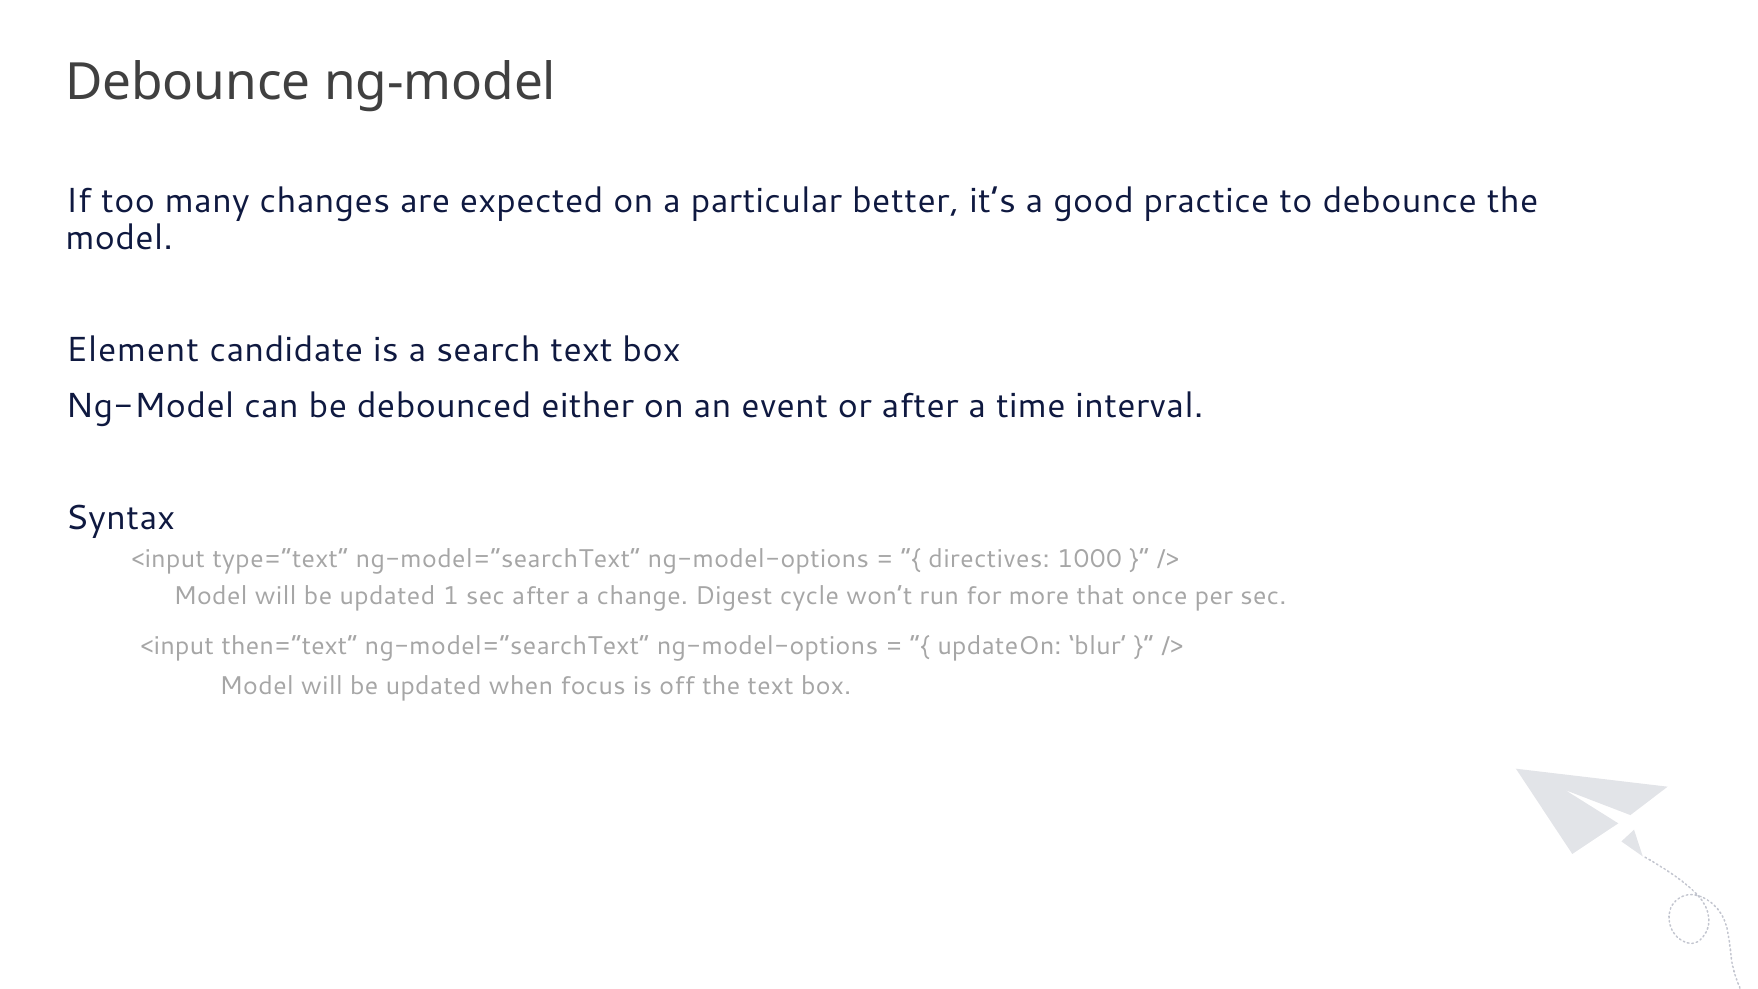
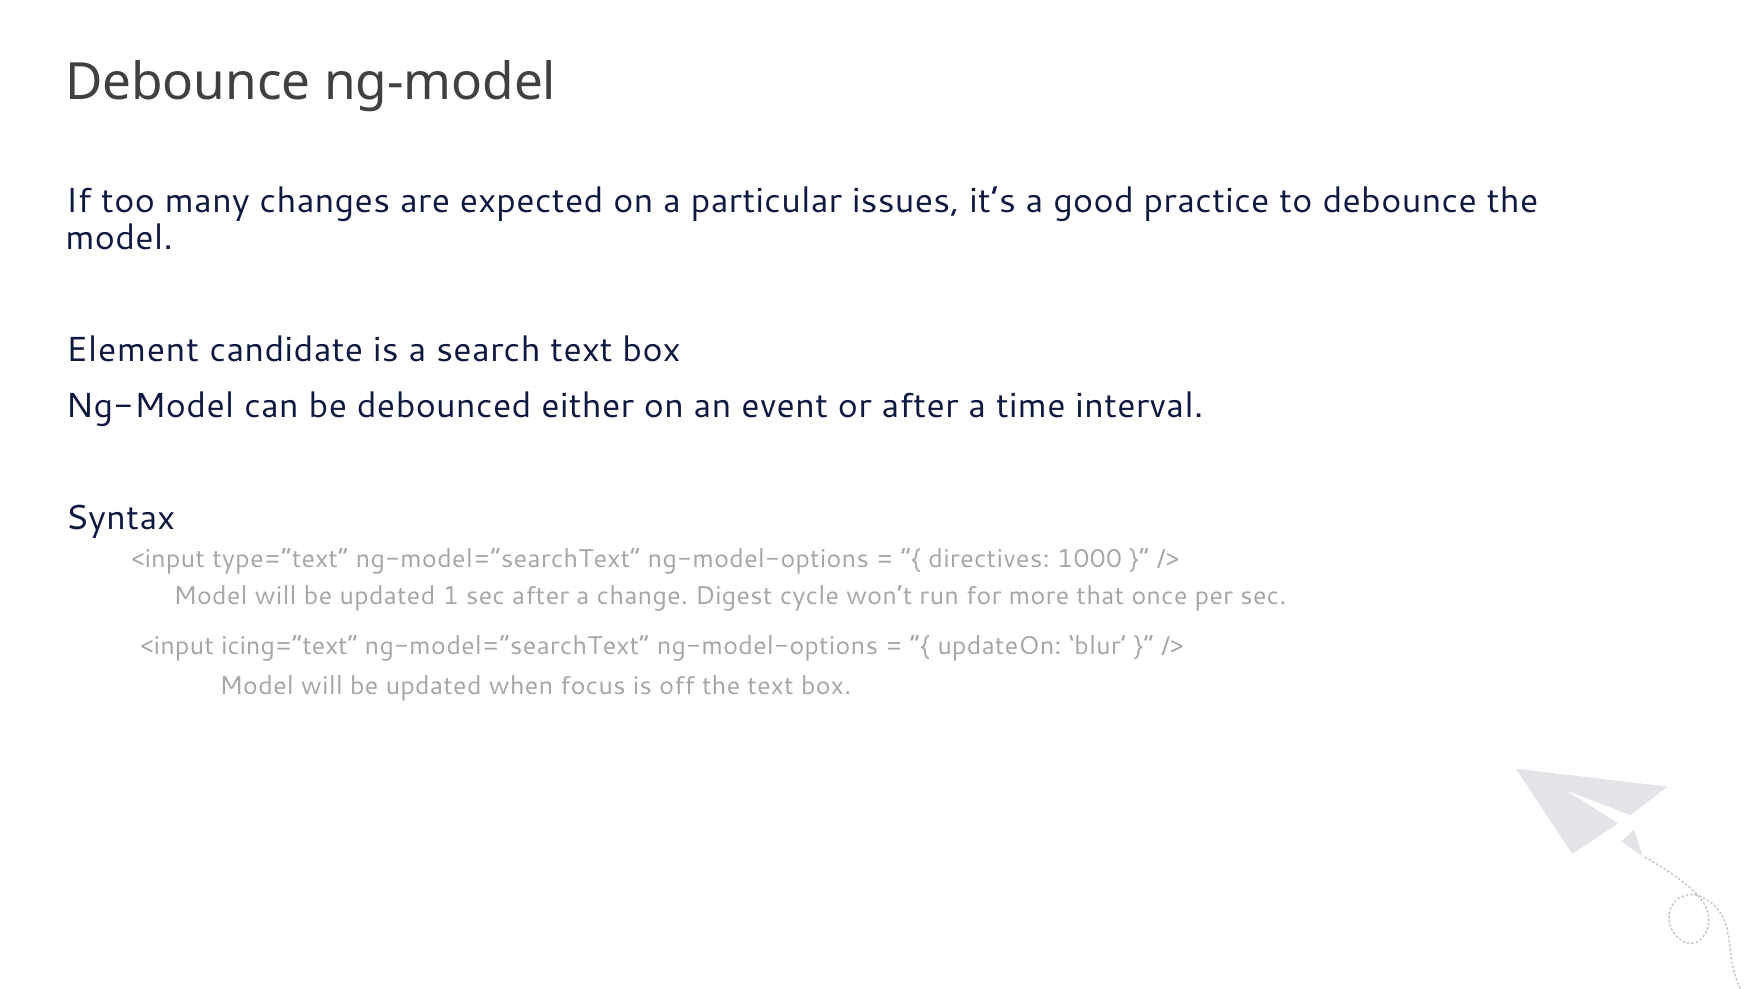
better: better -> issues
then=“text: then=“text -> icing=“text
